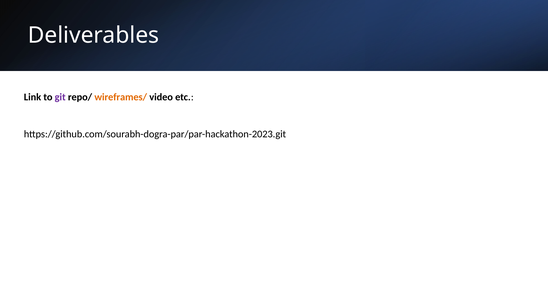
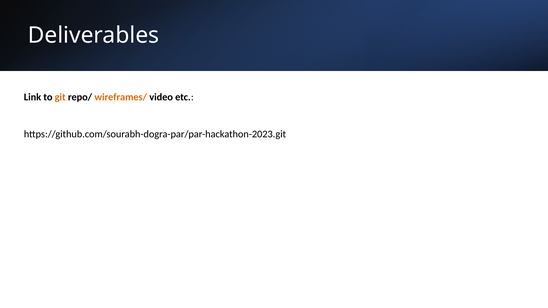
git colour: purple -> orange
